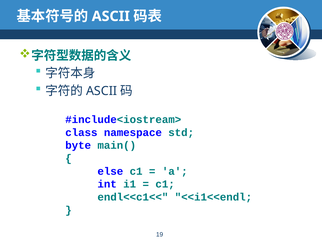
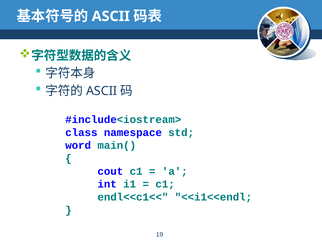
byte: byte -> word
else: else -> cout
